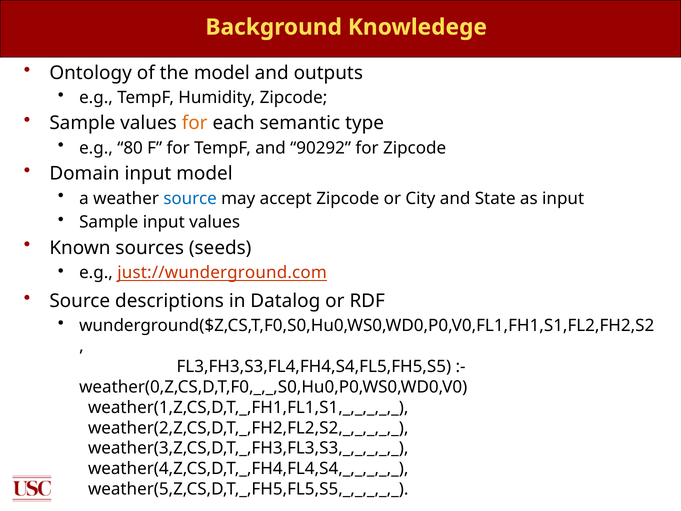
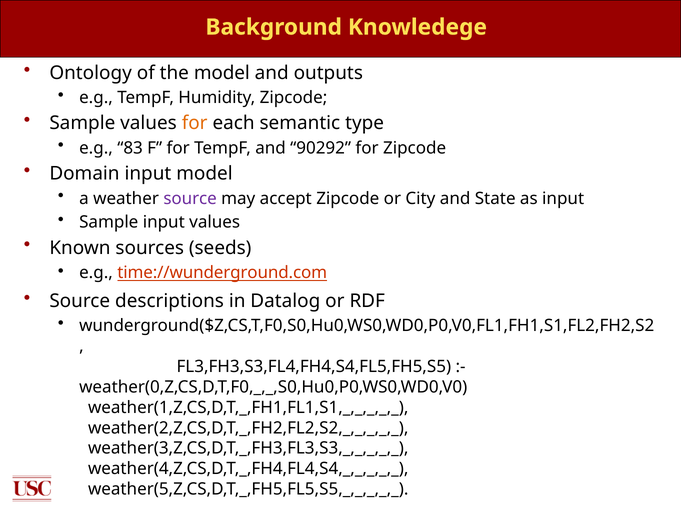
80: 80 -> 83
source at (190, 198) colour: blue -> purple
just://wunderground.com: just://wunderground.com -> time://wunderground.com
